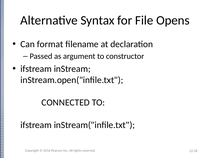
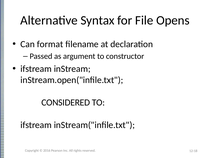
CONNECTED: CONNECTED -> CONSIDERED
